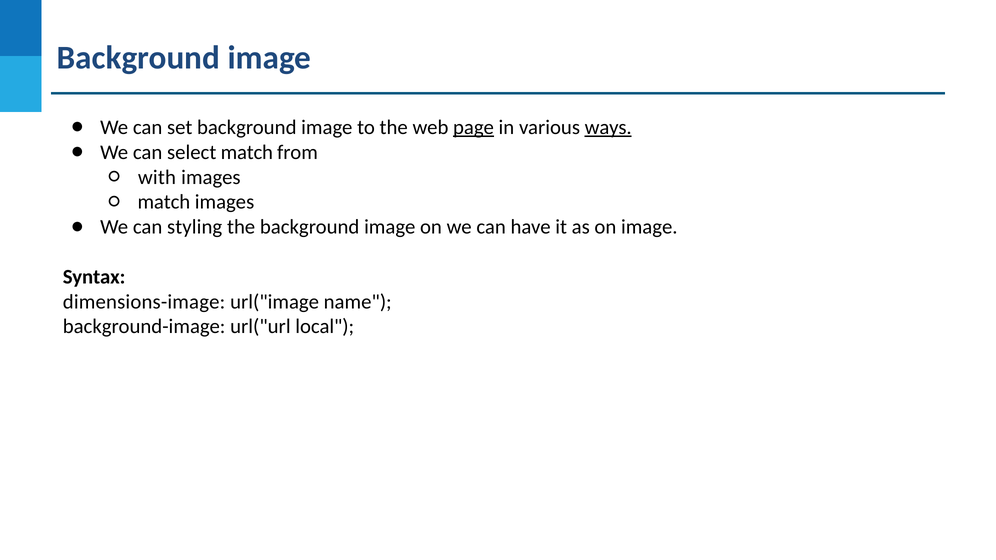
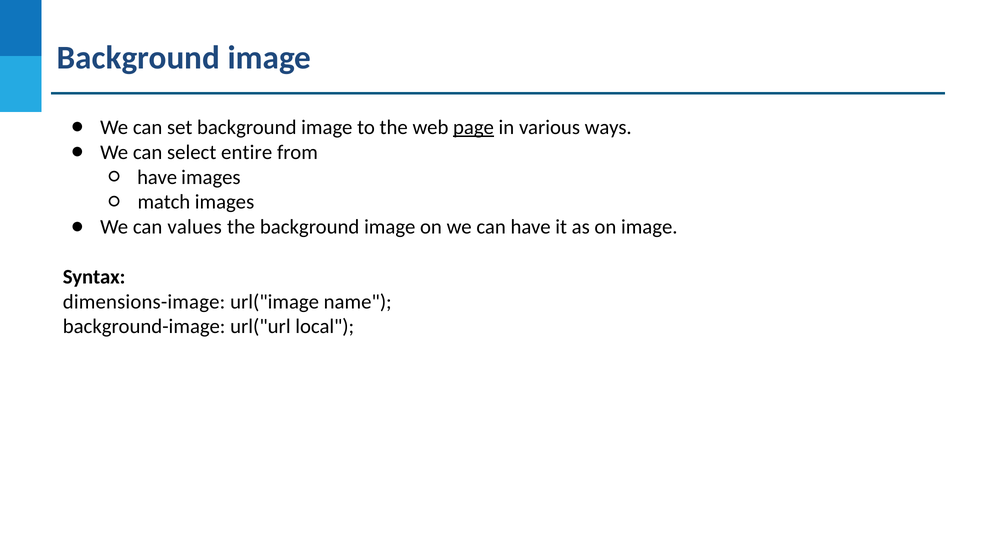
ways underline: present -> none
select match: match -> entire
with at (157, 177): with -> have
styling: styling -> values
